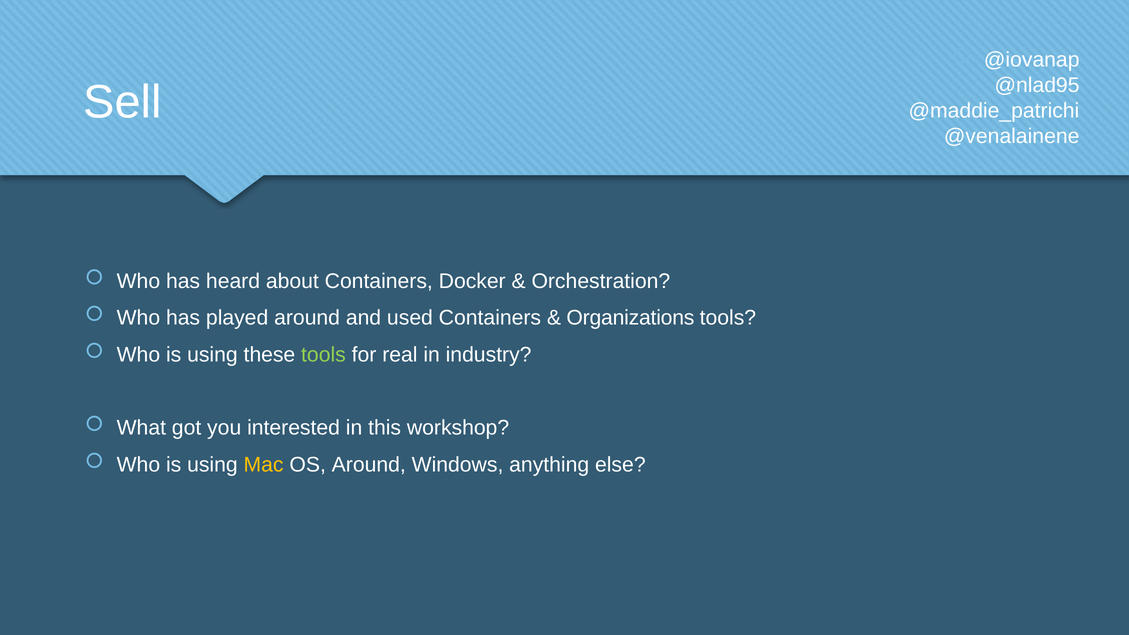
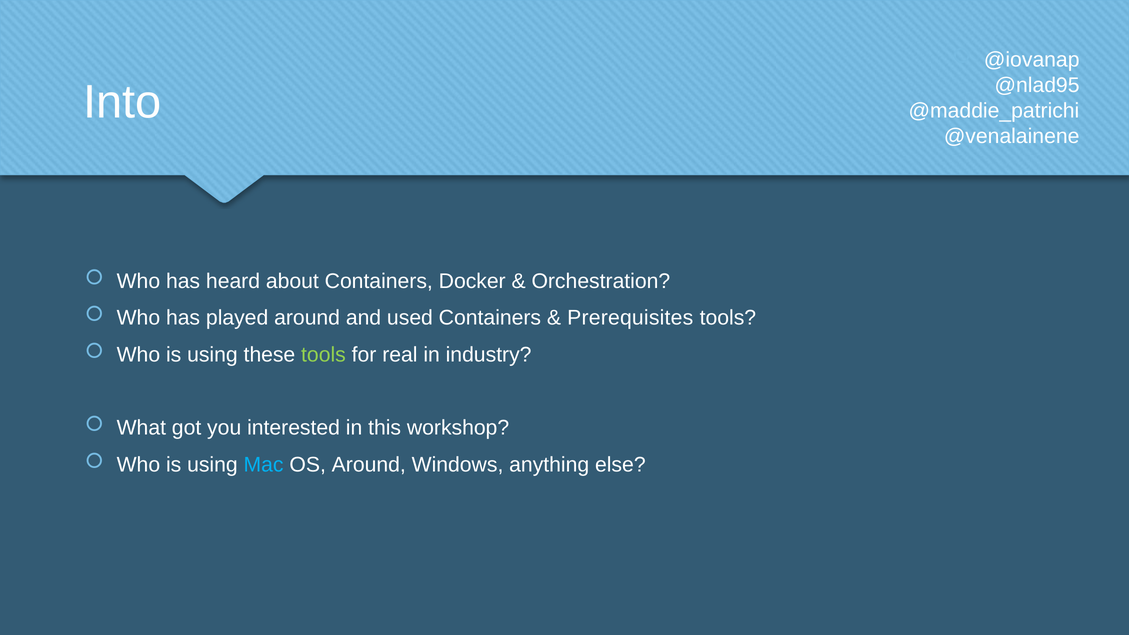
Sell: Sell -> Into
Organizations: Organizations -> Prerequisites
Mac colour: yellow -> light blue
